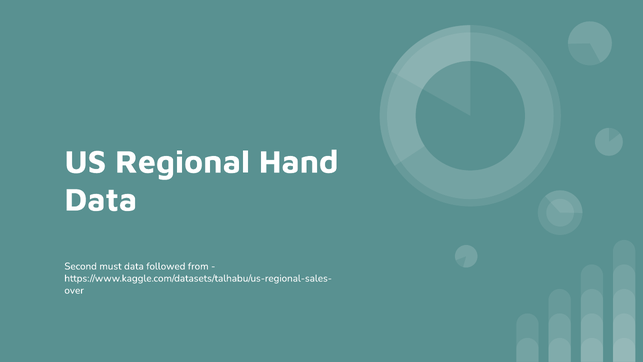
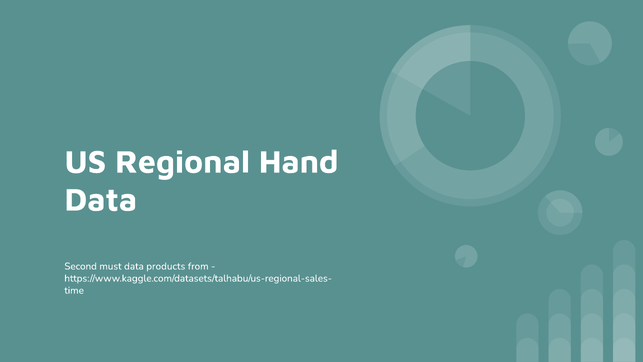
followed: followed -> products
over: over -> time
